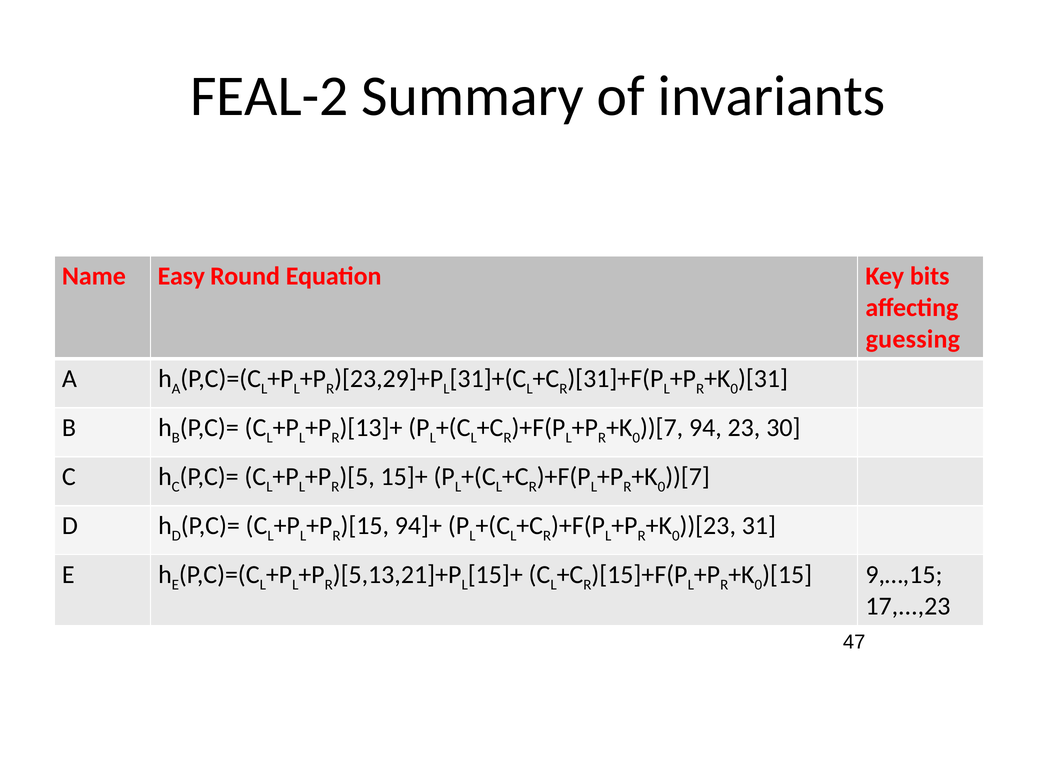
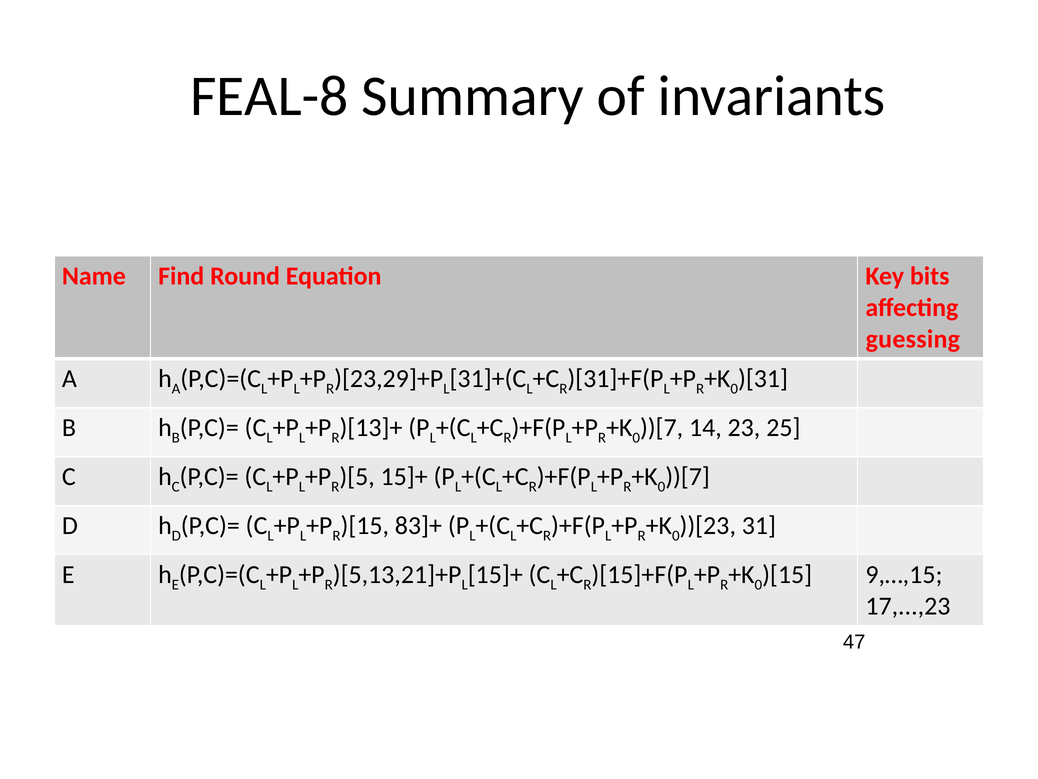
FEAL-2: FEAL-2 -> FEAL-8
Easy: Easy -> Find
94: 94 -> 14
30: 30 -> 25
94]+: 94]+ -> 83]+
